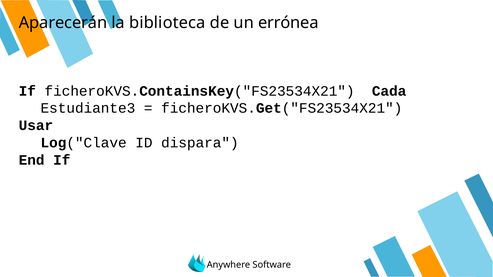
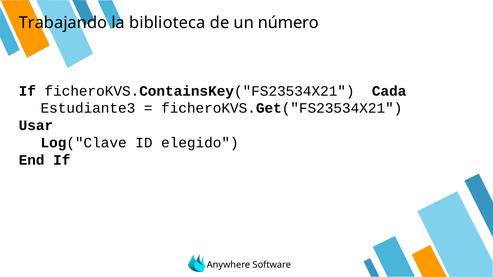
Aparecerán: Aparecerán -> Trabajando
errónea: errónea -> número
dispara: dispara -> elegido
